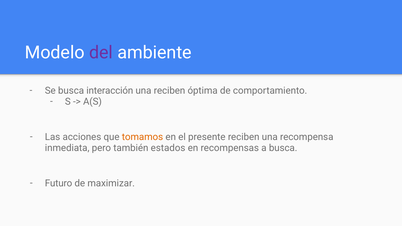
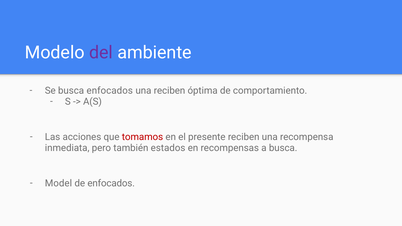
busca interacción: interacción -> enfocados
tomamos colour: orange -> red
Futuro: Futuro -> Model
de maximizar: maximizar -> enfocados
